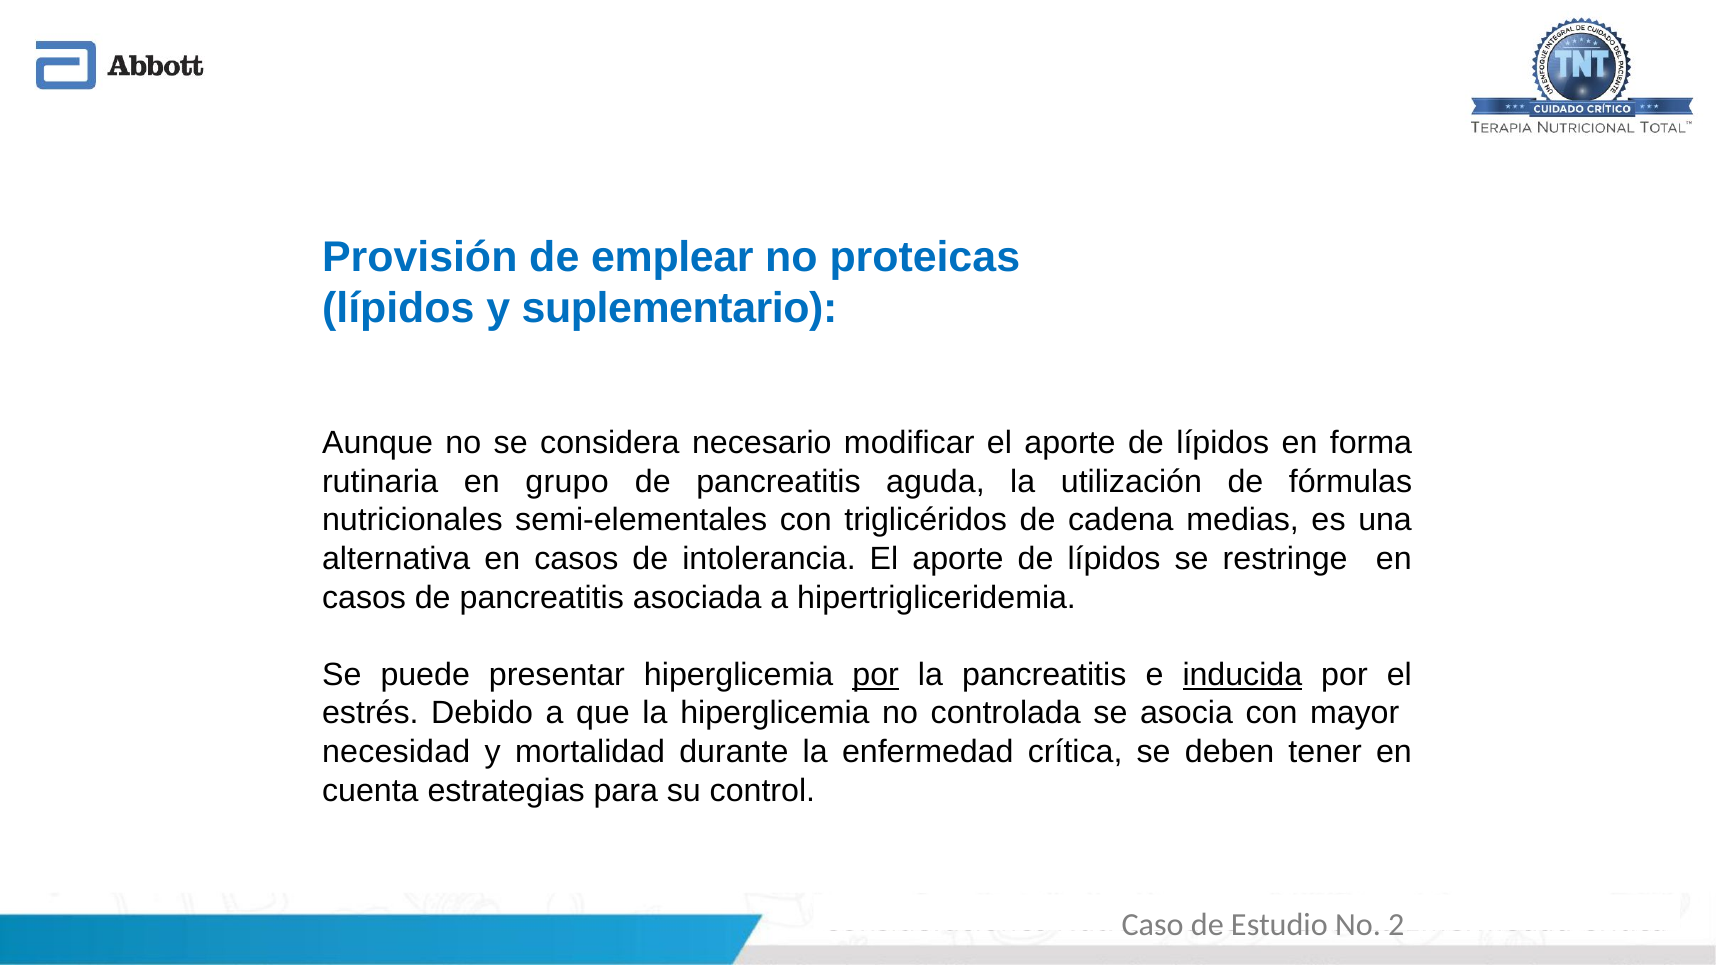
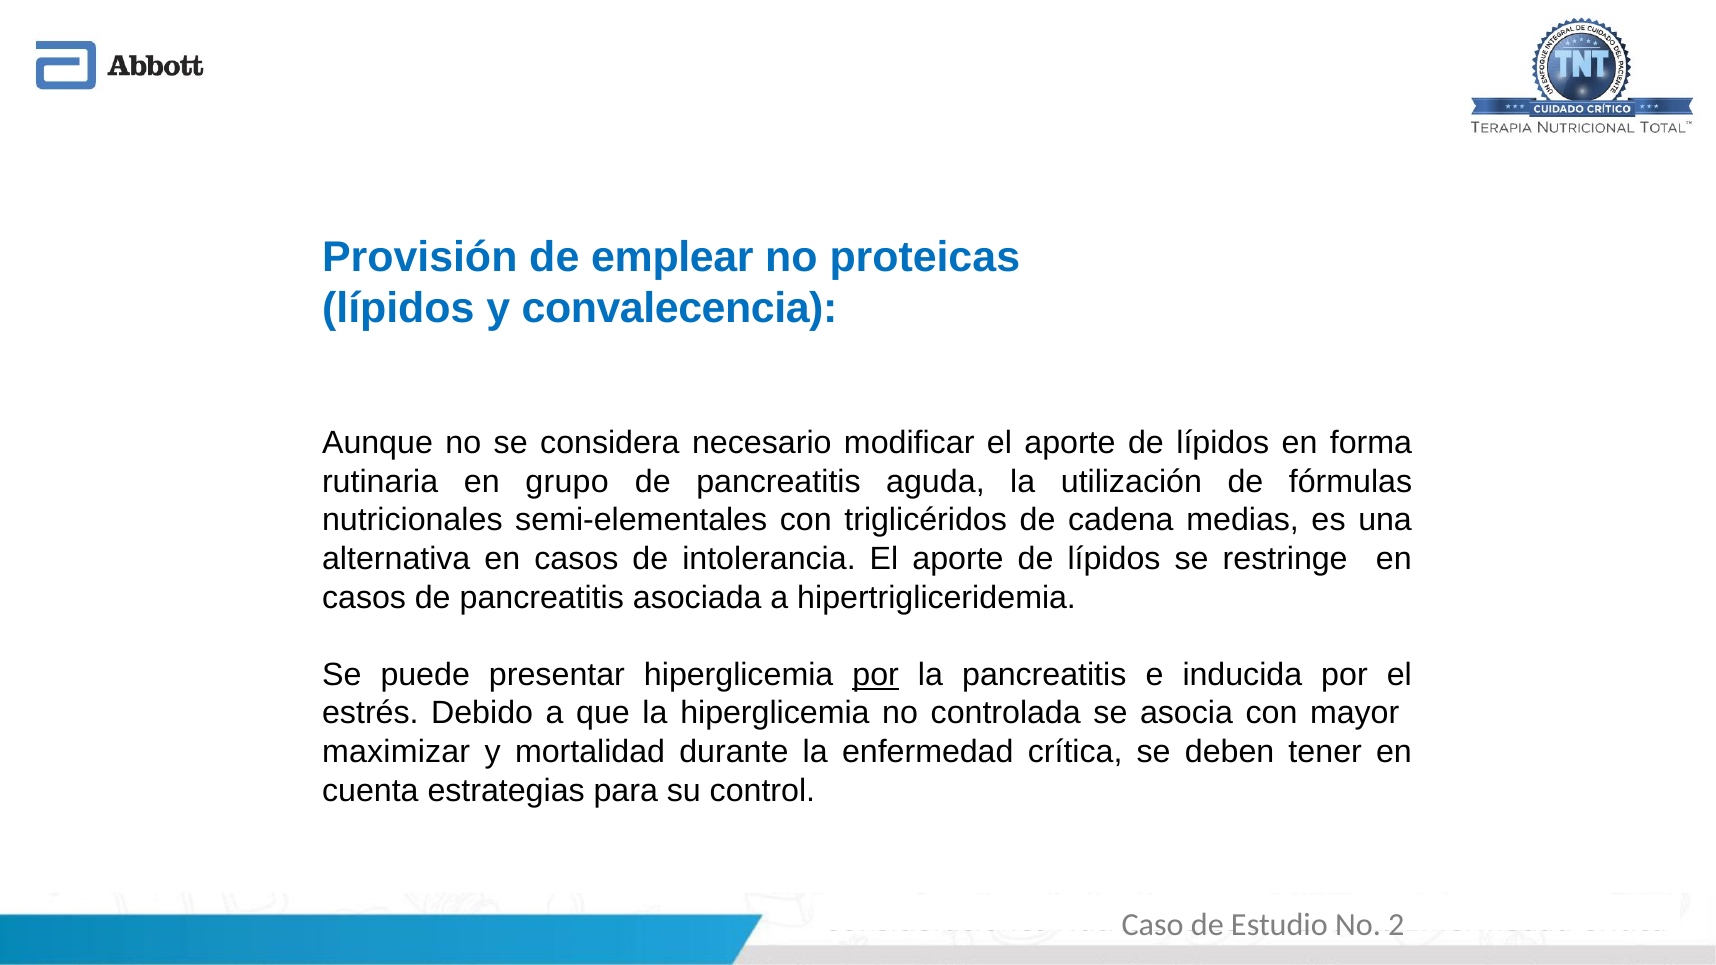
suplementario: suplementario -> convalecencia
inducida underline: present -> none
necesidad: necesidad -> maximizar
